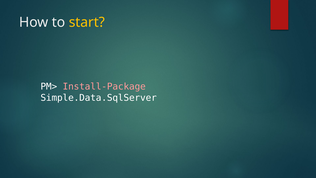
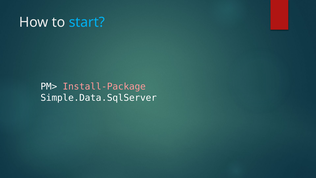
start colour: yellow -> light blue
